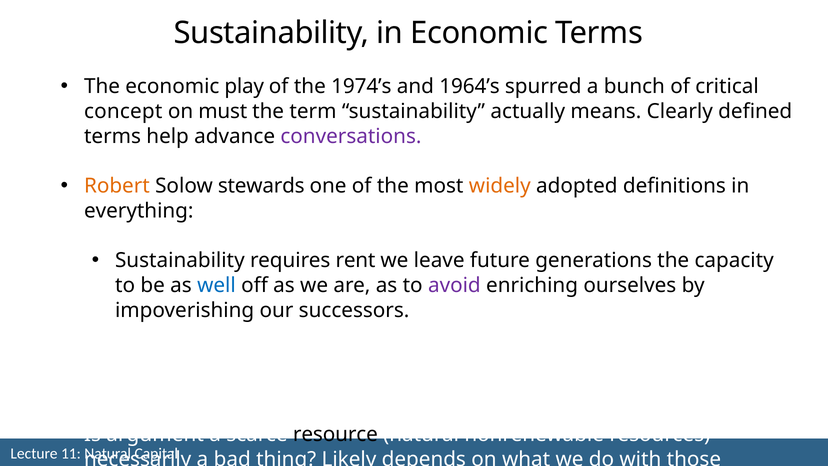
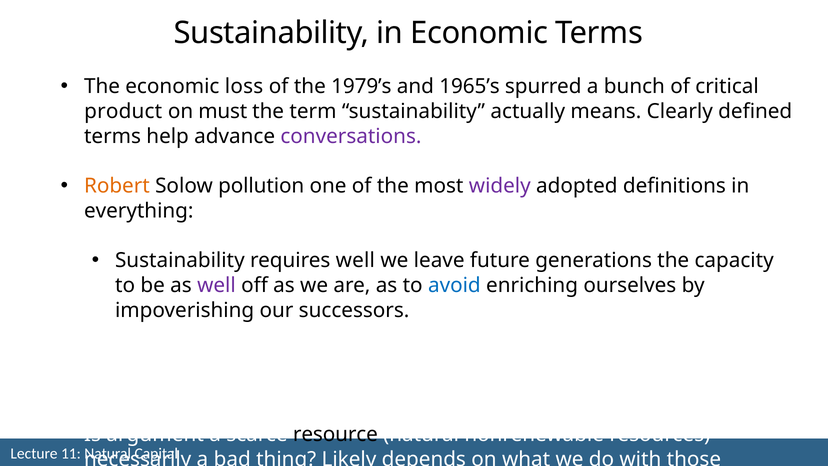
play: play -> loss
1974’s: 1974’s -> 1979’s
1964’s: 1964’s -> 1965’s
concept at (123, 111): concept -> product
stewards: stewards -> pollution
widely colour: orange -> purple
requires rent: rent -> well
well at (216, 285) colour: blue -> purple
avoid colour: purple -> blue
